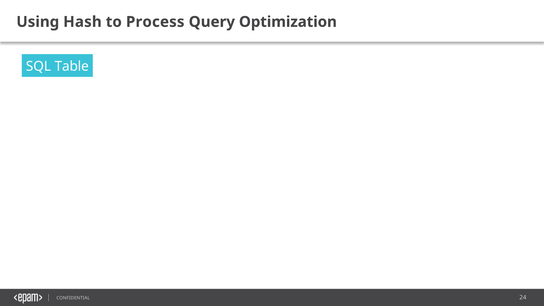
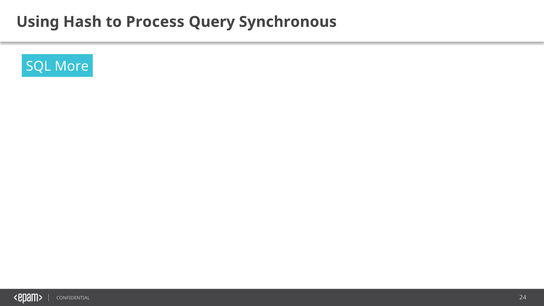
Optimization: Optimization -> Synchronous
Table: Table -> More
